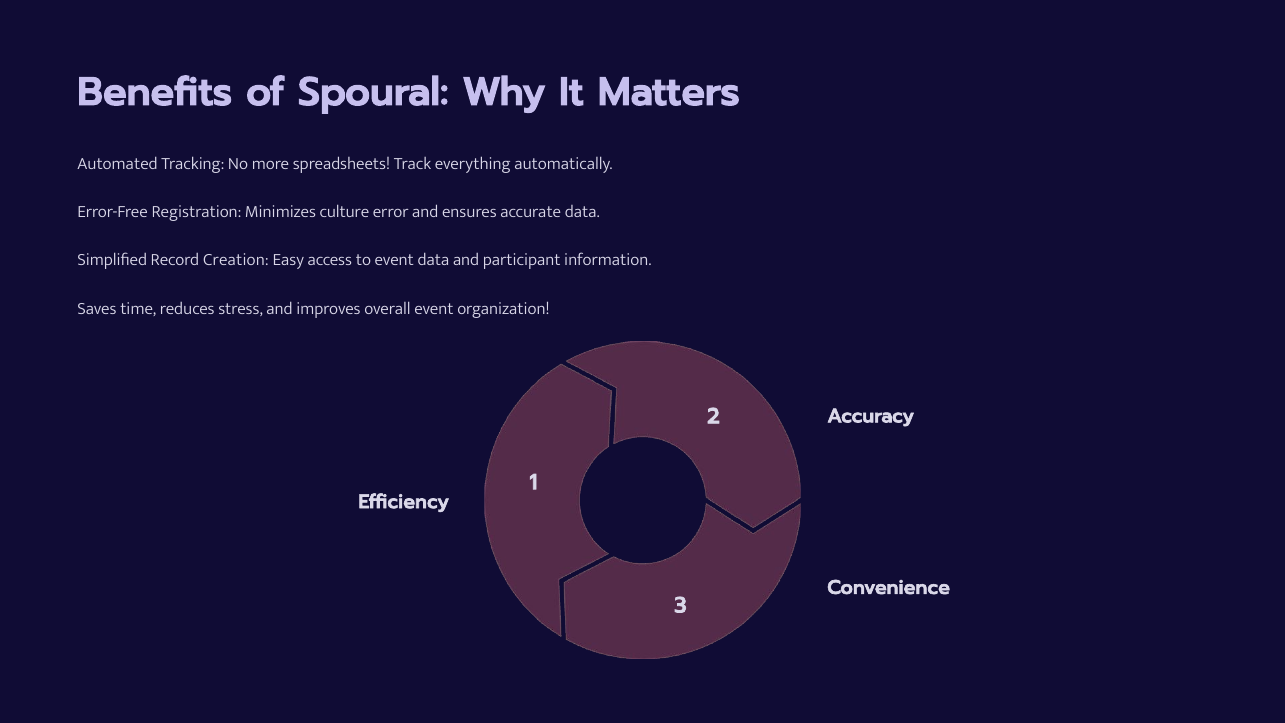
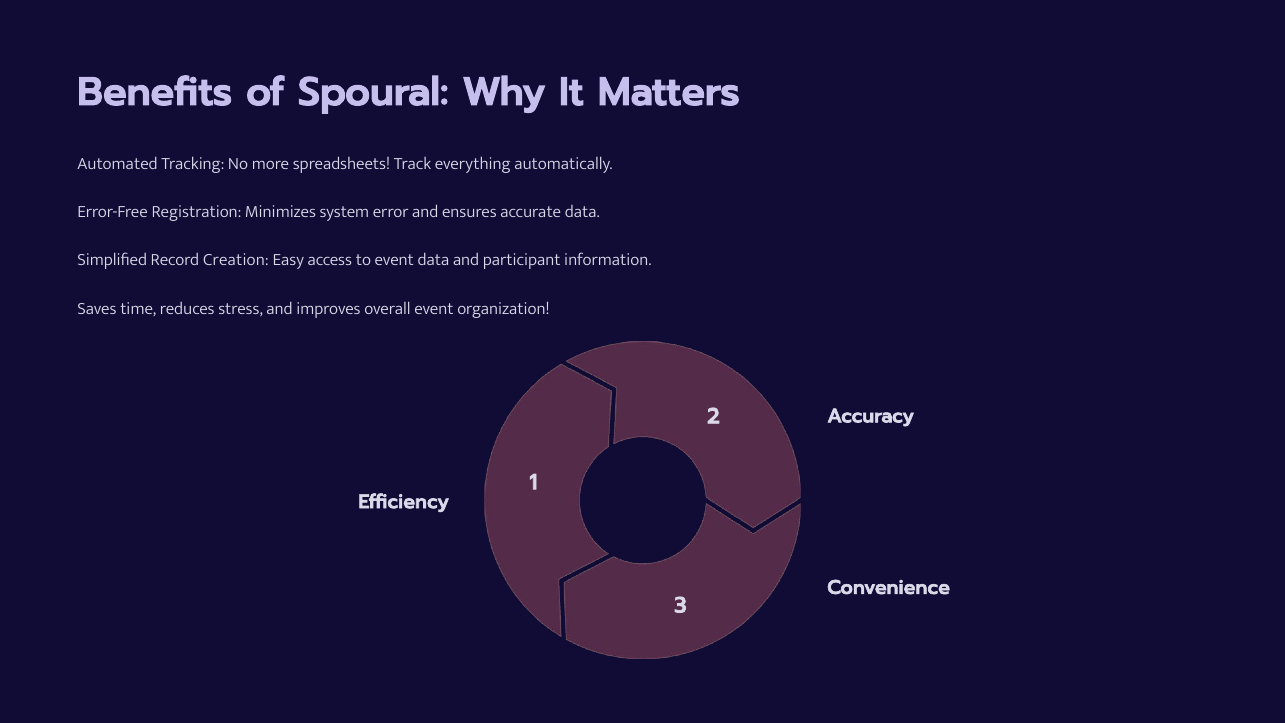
culture: culture -> system
